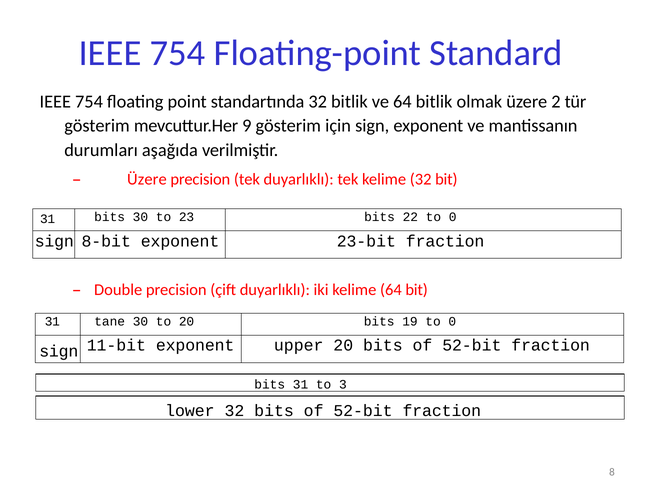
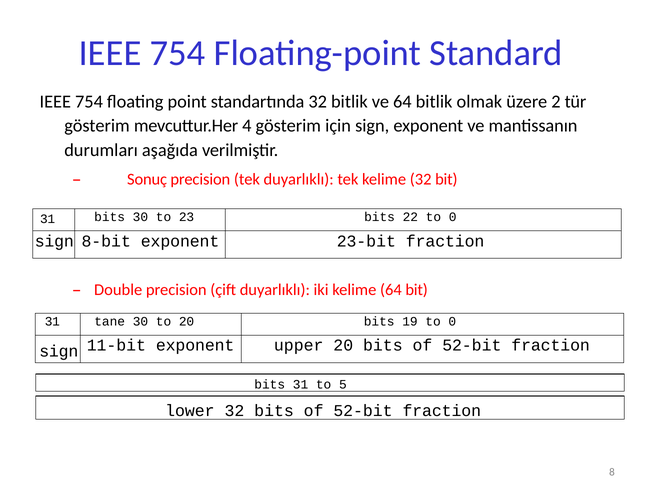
9: 9 -> 4
Üzere at (147, 179): Üzere -> Sonuç
3: 3 -> 5
